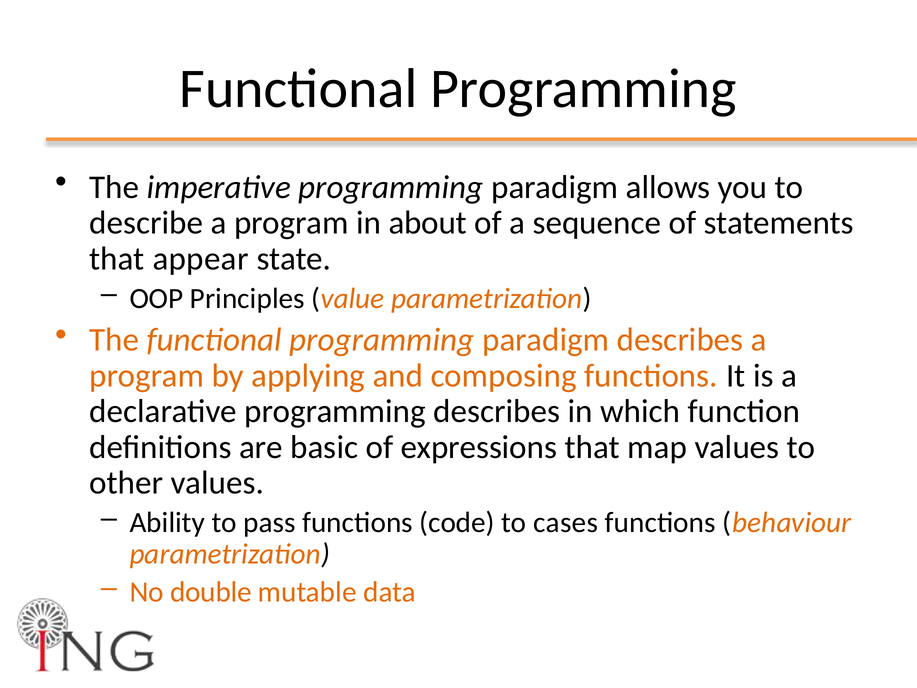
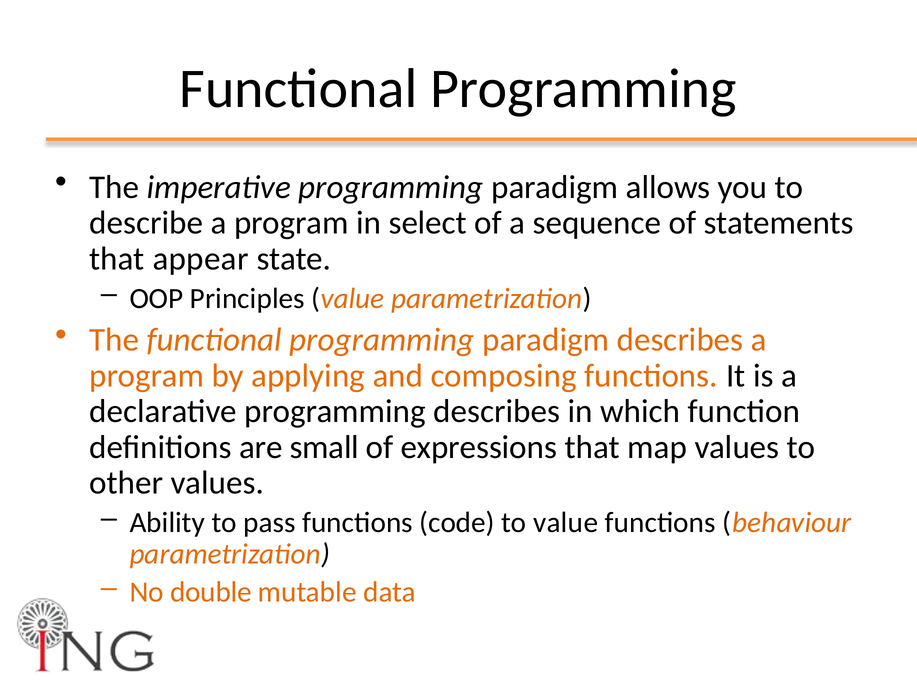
about: about -> select
basic: basic -> small
to cases: cases -> value
